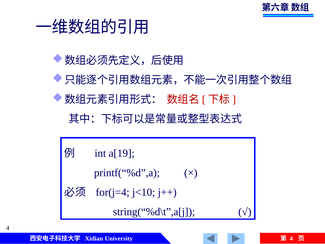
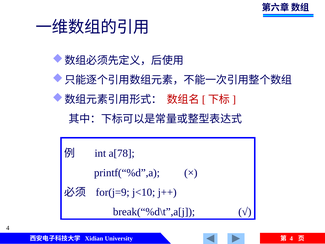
a[19: a[19 -> a[78
for(j=4: for(j=4 -> for(j=9
string(“%d\t”,a[j: string(“%d\t”,a[j -> break(“%d\t”,a[j
